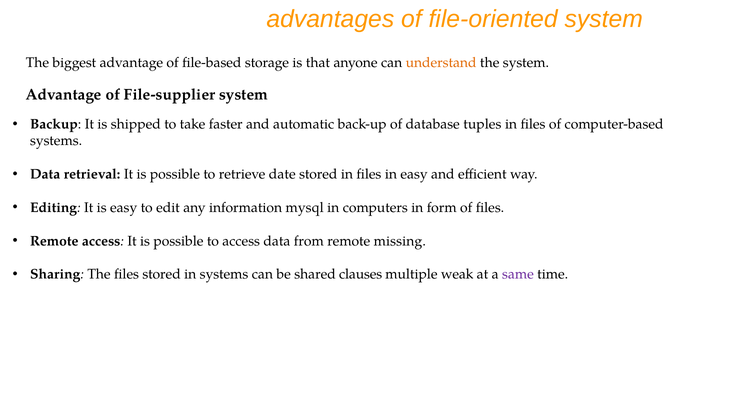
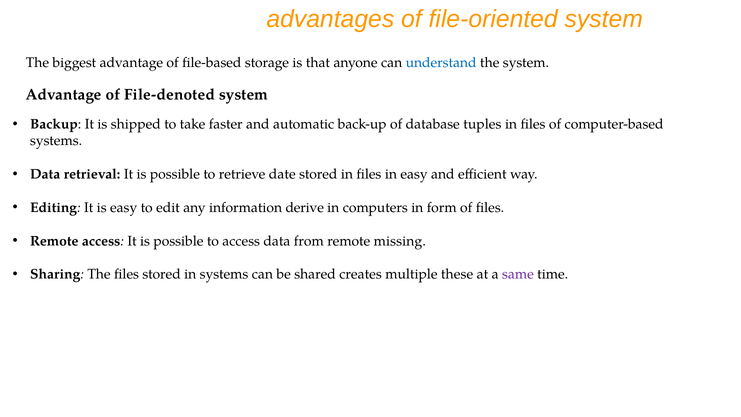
understand colour: orange -> blue
File-supplier: File-supplier -> File-denoted
mysql: mysql -> derive
clauses: clauses -> creates
weak: weak -> these
